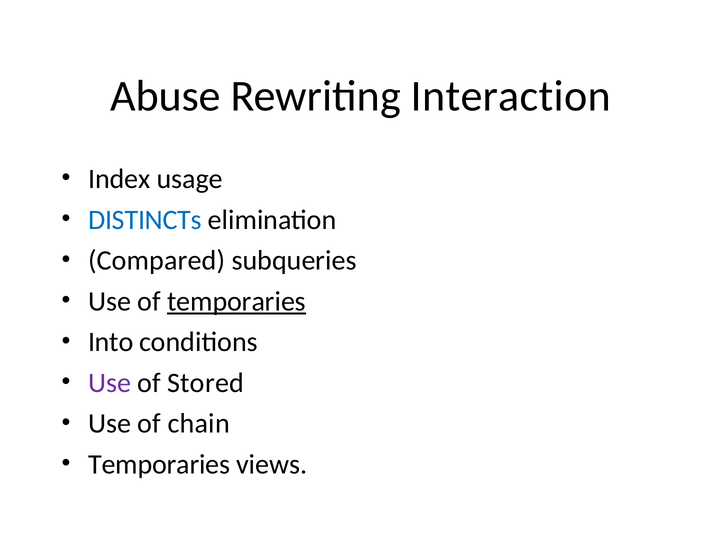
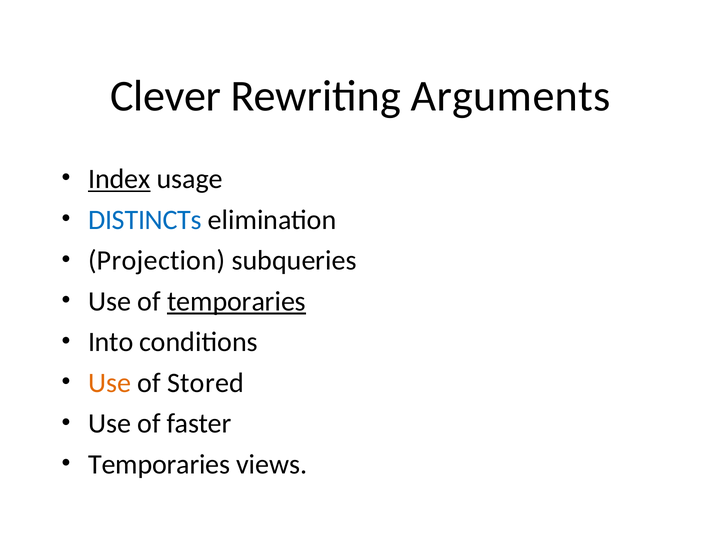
Abuse: Abuse -> Clever
Interaction: Interaction -> Arguments
Index underline: none -> present
Compared: Compared -> Projection
Use at (110, 383) colour: purple -> orange
chain: chain -> faster
